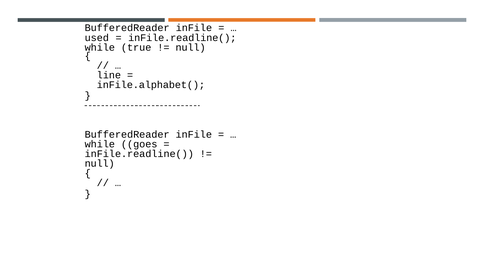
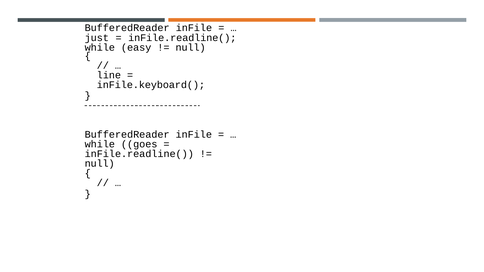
used: used -> just
true: true -> easy
inFile.alphabet(: inFile.alphabet( -> inFile.keyboard(
